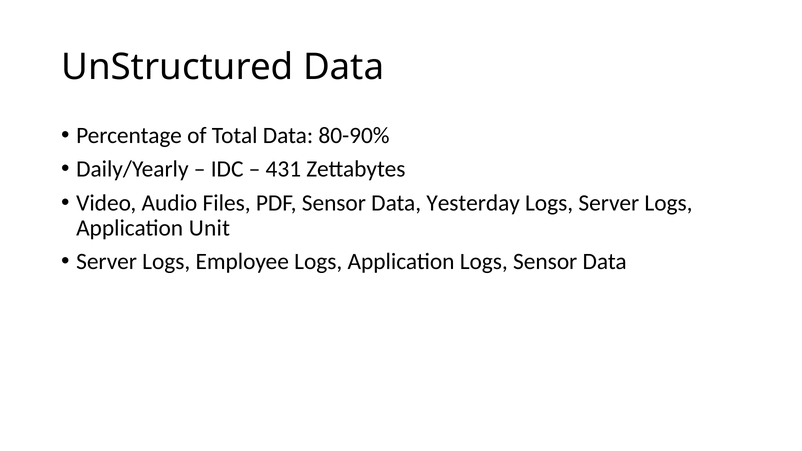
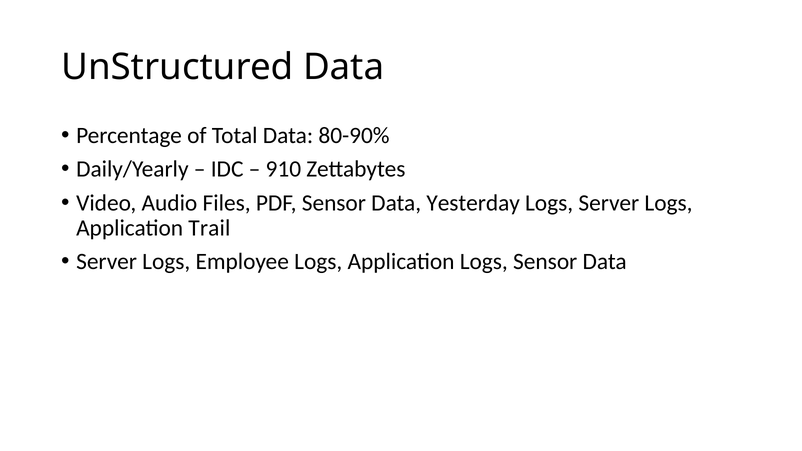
431: 431 -> 910
Unit: Unit -> Trail
